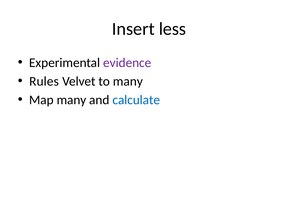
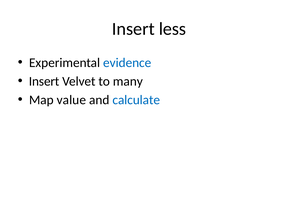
evidence colour: purple -> blue
Rules at (44, 81): Rules -> Insert
Map many: many -> value
